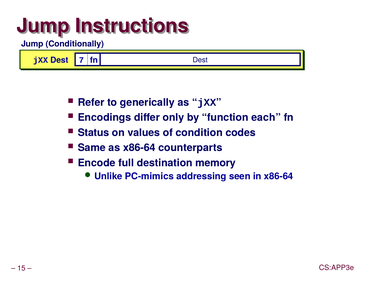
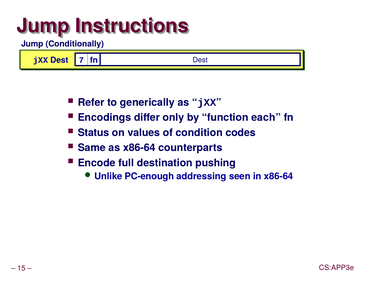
memory: memory -> pushing
PC-mimics: PC-mimics -> PC-enough
